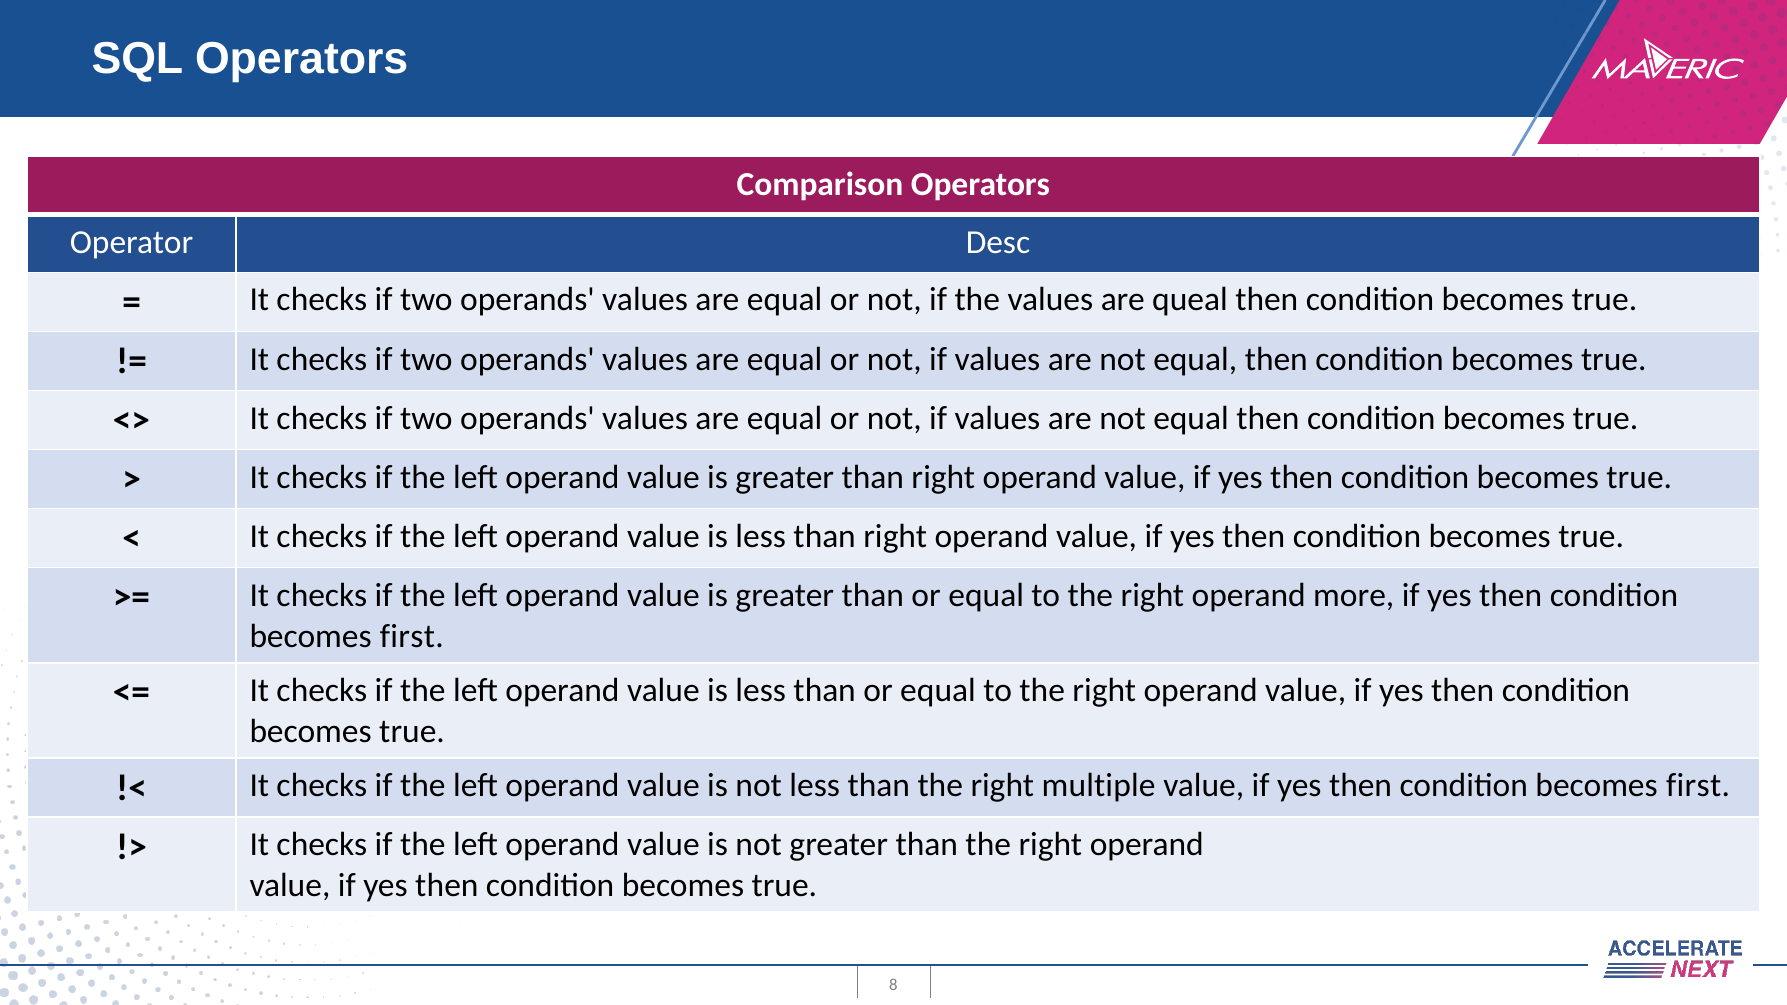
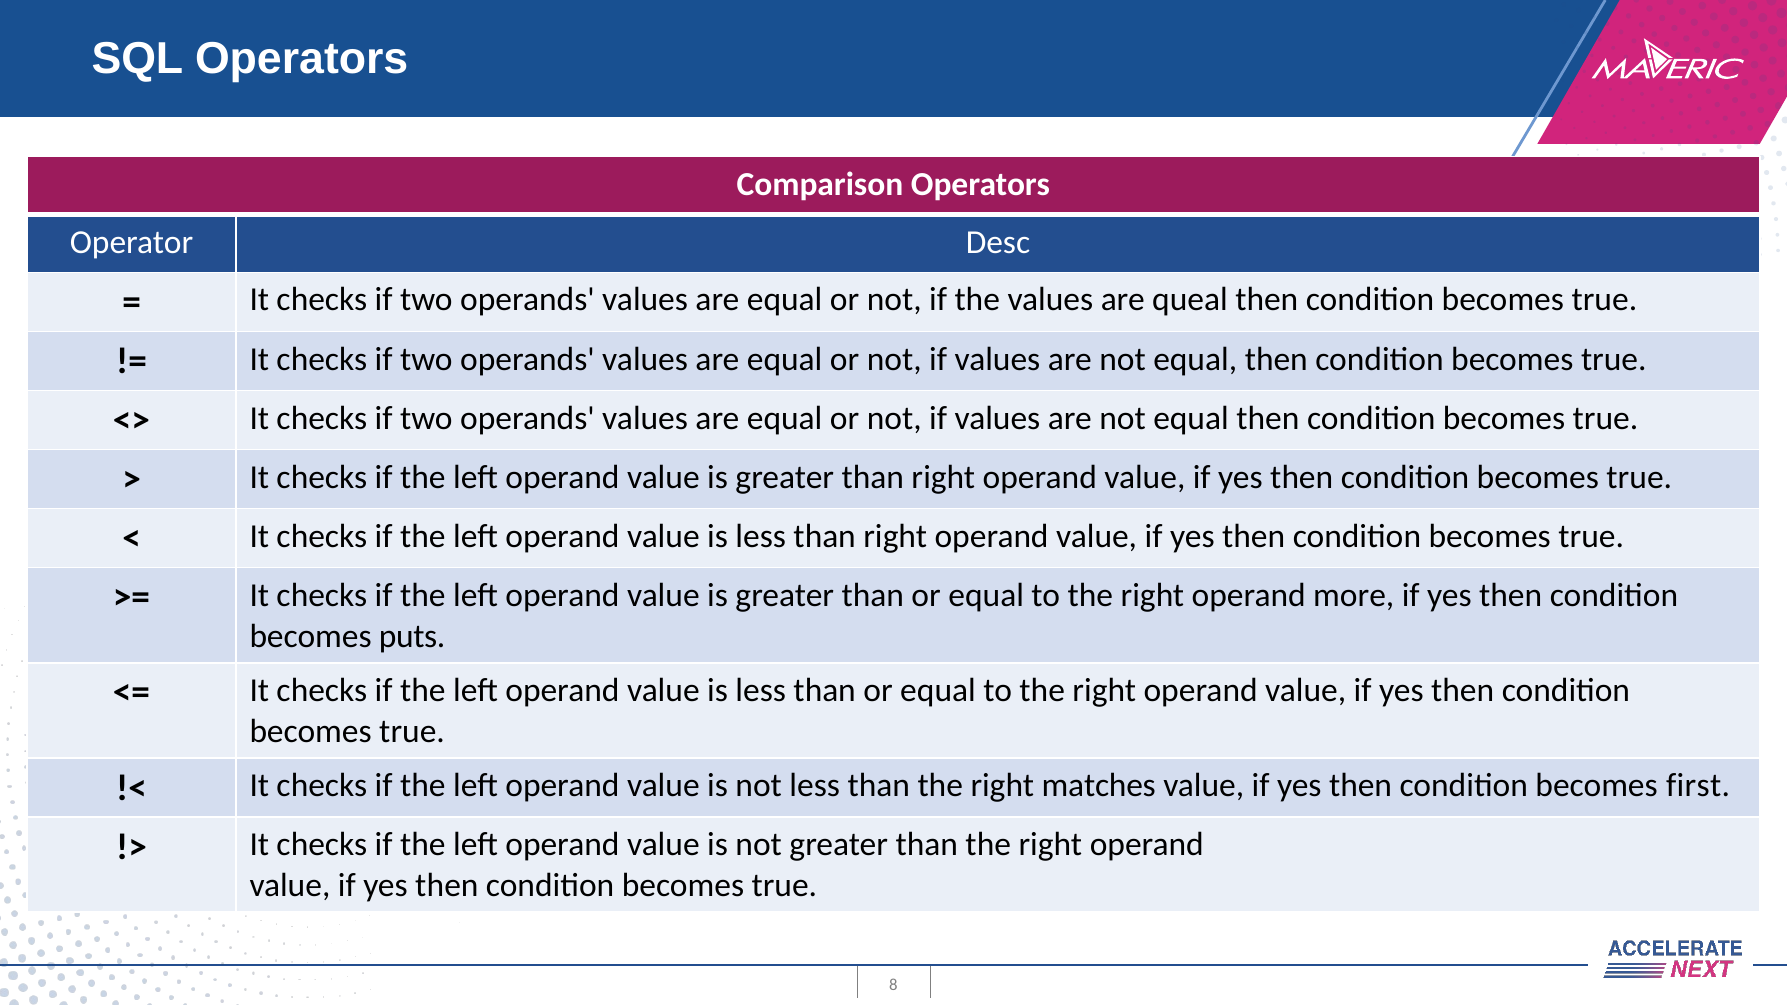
first at (412, 636): first -> puts
multiple: multiple -> matches
